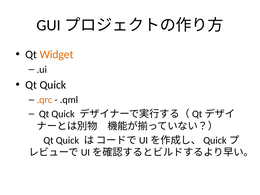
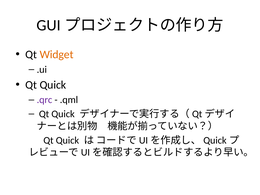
.qrc colour: orange -> purple
